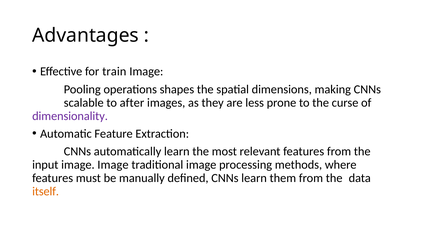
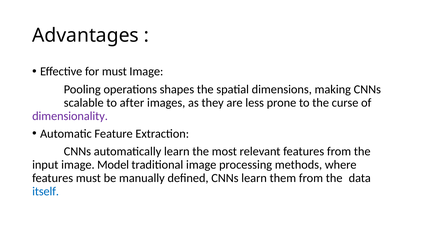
for train: train -> must
image Image: Image -> Model
itself colour: orange -> blue
